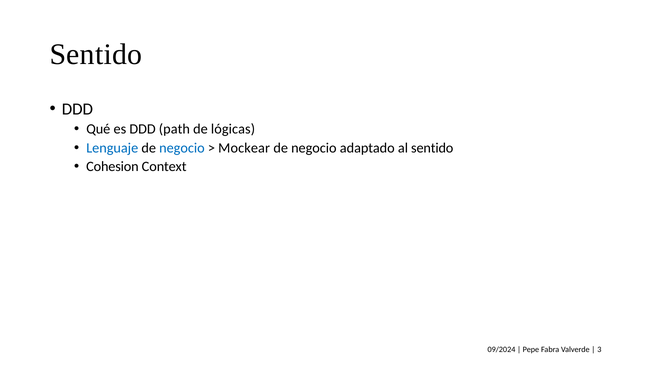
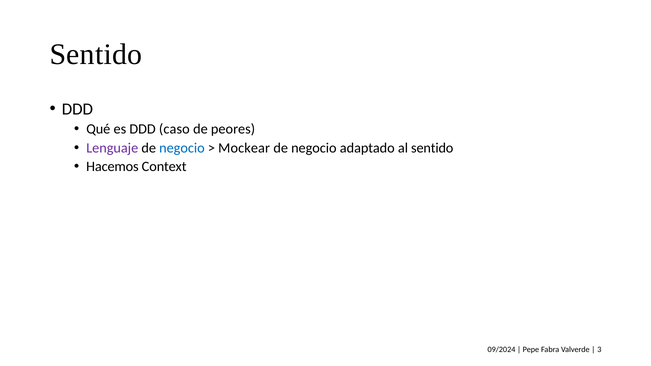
path: path -> caso
lógicas: lógicas -> peores
Lenguaje colour: blue -> purple
Cohesion: Cohesion -> Hacemos
